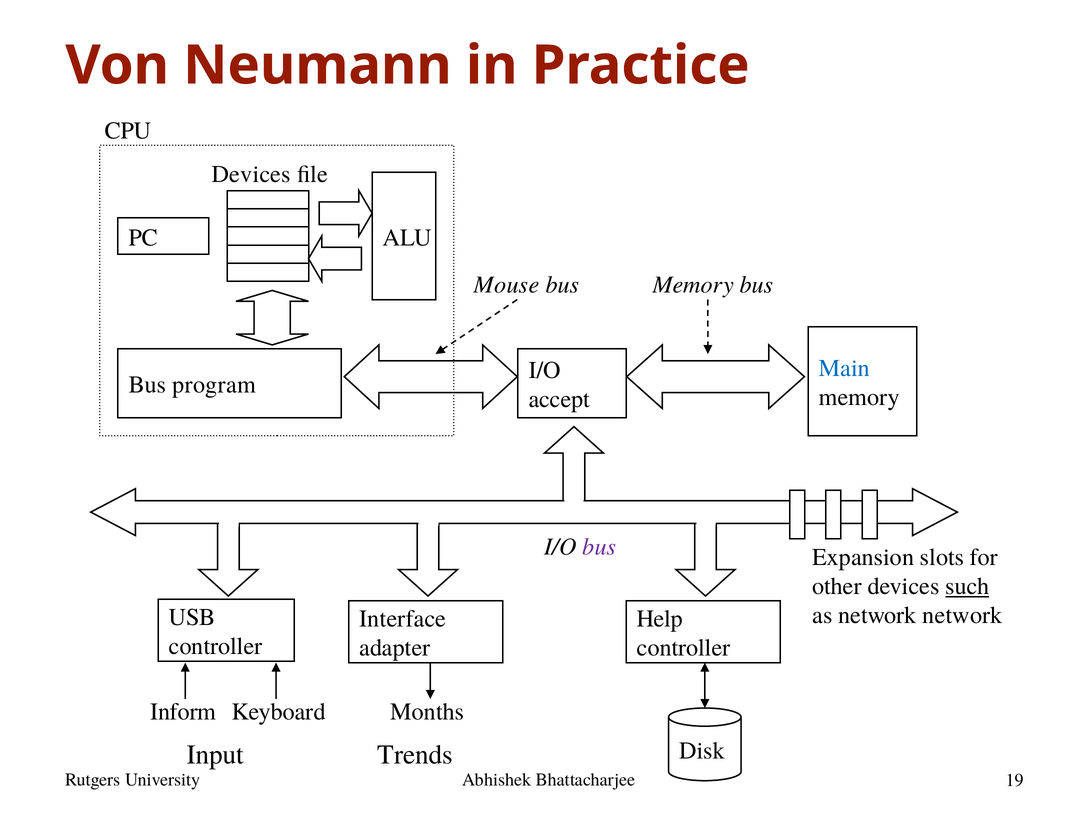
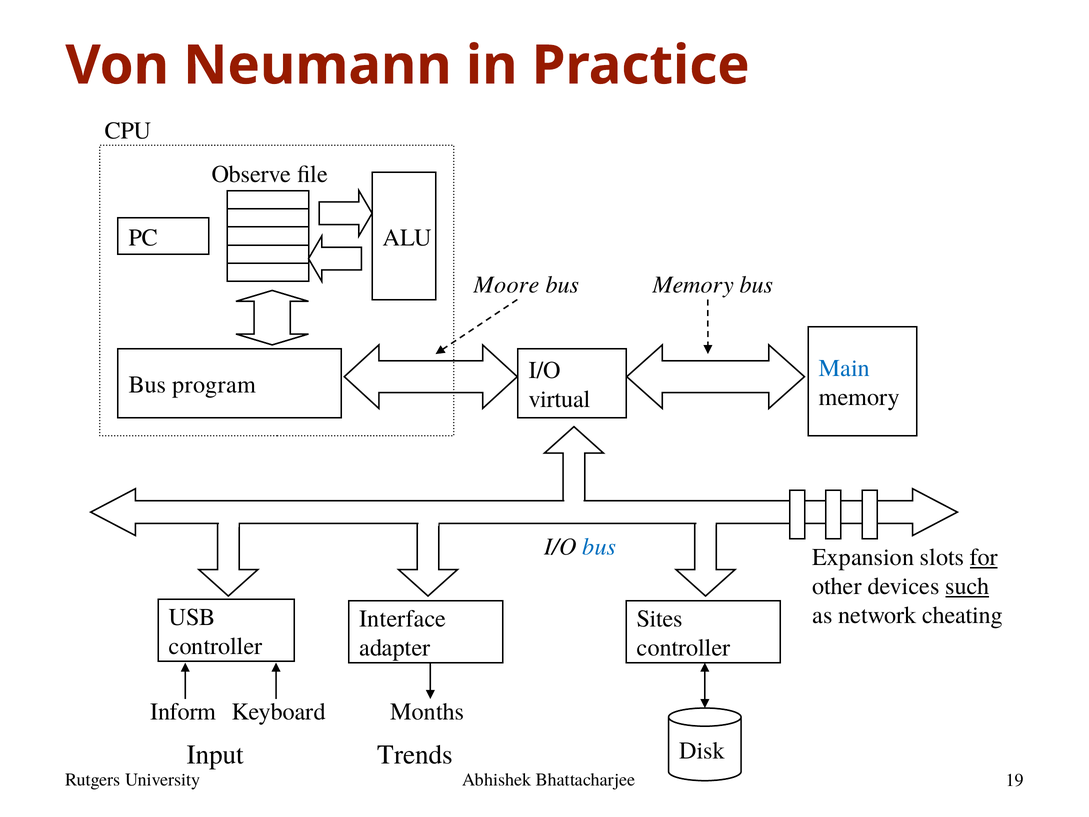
Devices at (251, 174): Devices -> Observe
Mouse: Mouse -> Moore
accept: accept -> virtual
bus at (599, 546) colour: purple -> blue
for underline: none -> present
network network: network -> cheating
Help: Help -> Sites
